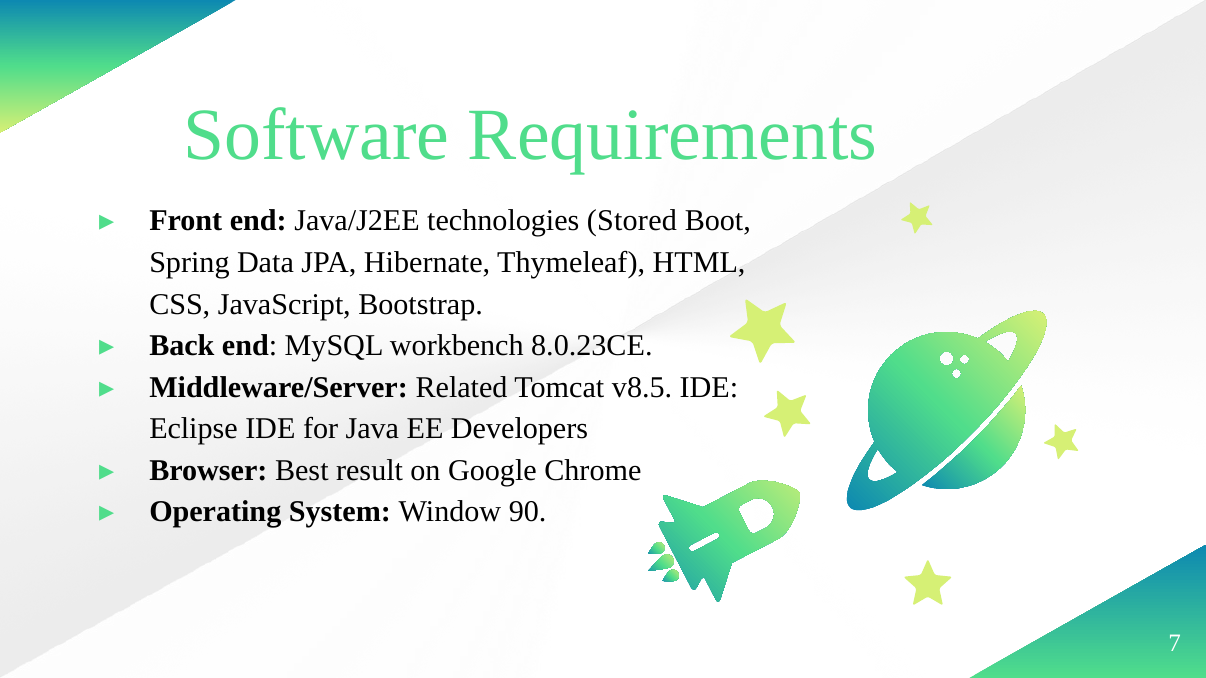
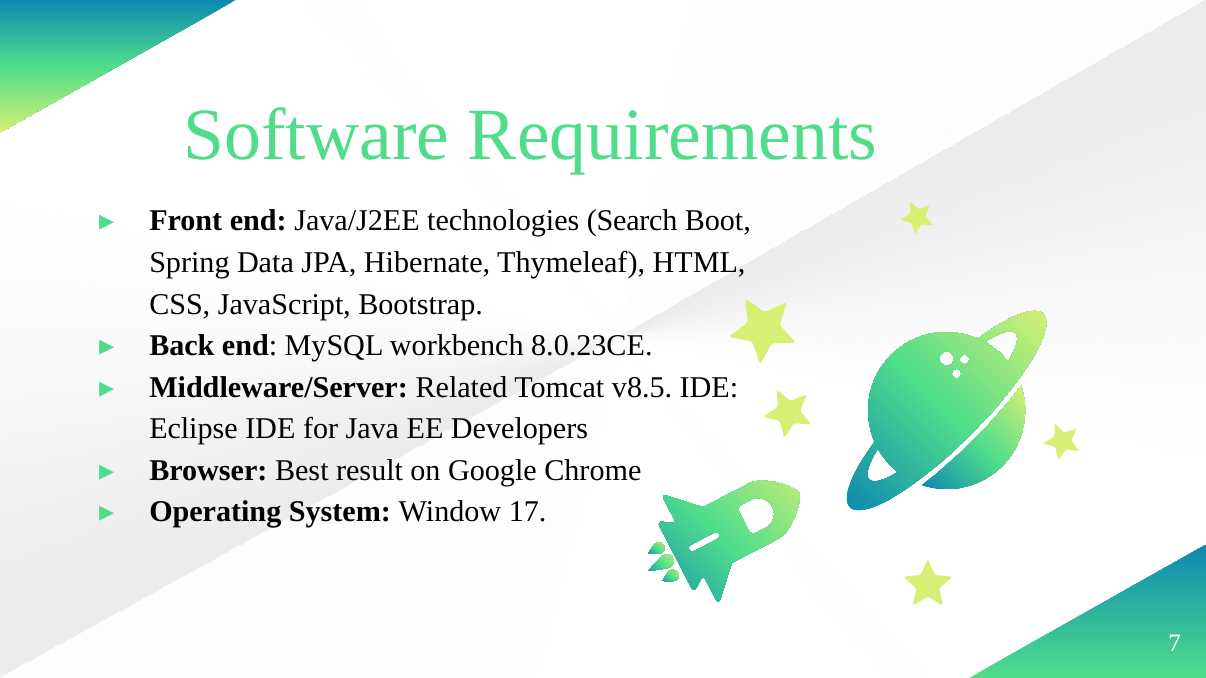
Stored: Stored -> Search
90: 90 -> 17
